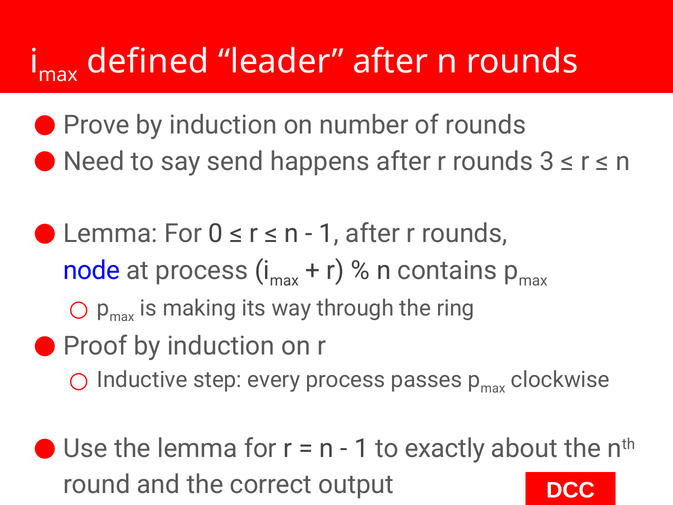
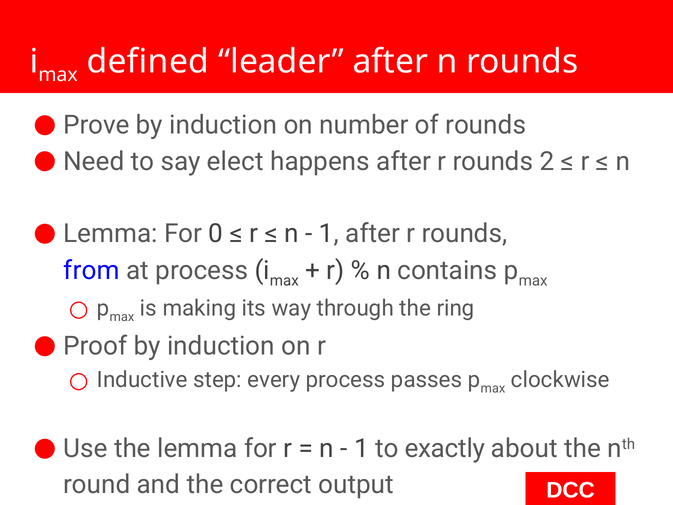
send: send -> elect
3: 3 -> 2
node: node -> from
